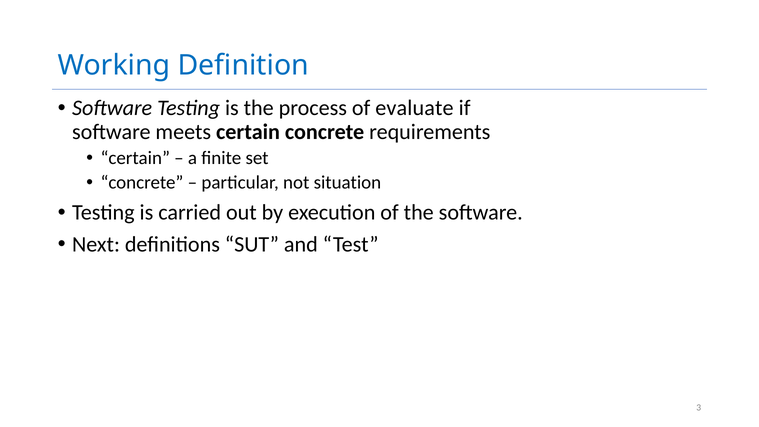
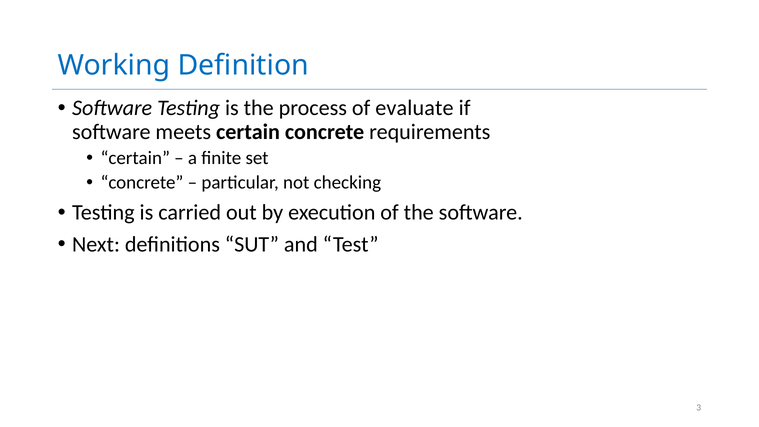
situation: situation -> checking
